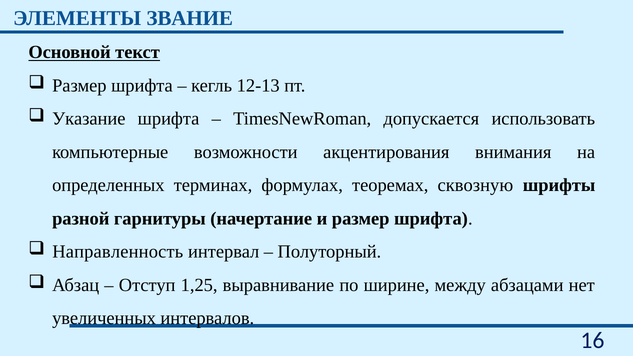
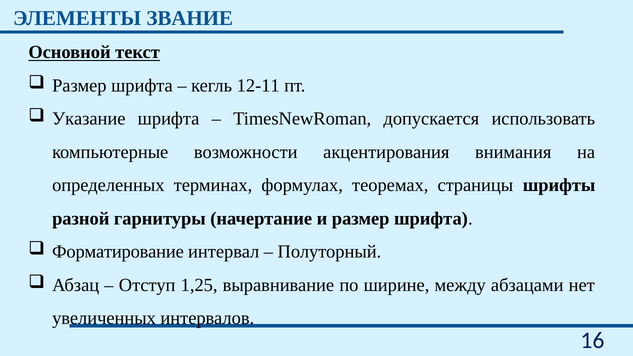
12-13: 12-13 -> 12-11
сквозную: сквозную -> страницы
Направленность: Направленность -> Форматирование
